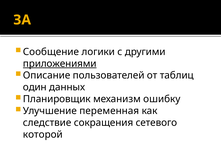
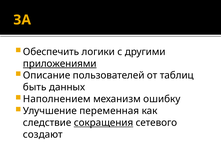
Сообщение: Сообщение -> Обеспечить
один: один -> быть
Планировщик: Планировщик -> Наполнением
сокращения underline: none -> present
которой: которой -> создают
